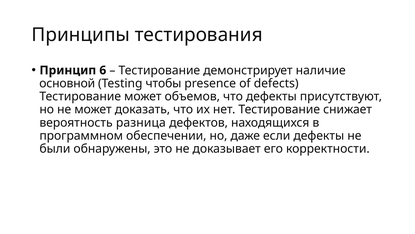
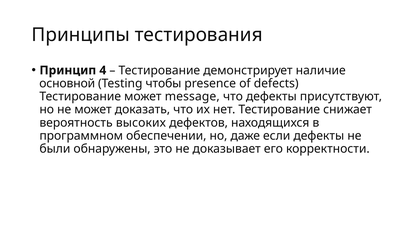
6: 6 -> 4
объемов: объемов -> message
разница: разница -> высоких
